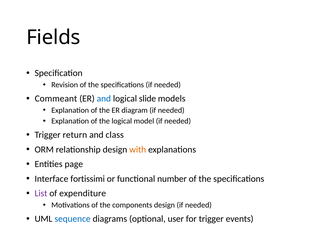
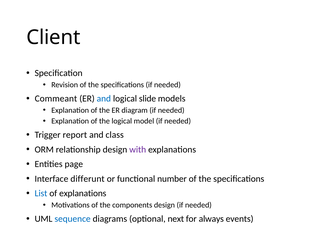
Fields: Fields -> Client
return: return -> report
with colour: orange -> purple
fortissimi: fortissimi -> differunt
List colour: purple -> blue
of expenditure: expenditure -> explanations
user: user -> next
for trigger: trigger -> always
